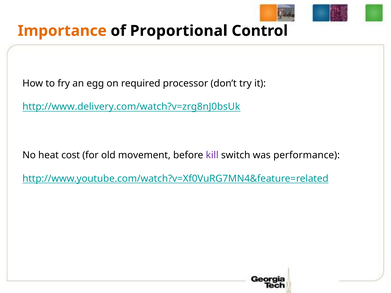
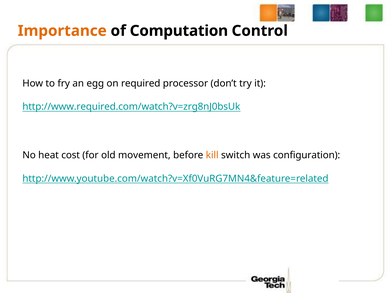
Proportional: Proportional -> Computation
http://www.delivery.com/watch?v=zrg8nJ0bsUk: http://www.delivery.com/watch?v=zrg8nJ0bsUk -> http://www.required.com/watch?v=zrg8nJ0bsUk
kill colour: purple -> orange
performance: performance -> configuration
